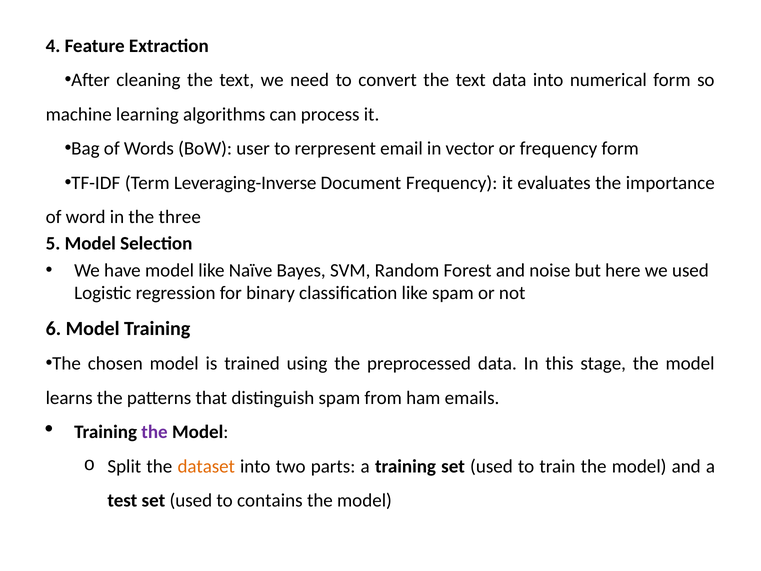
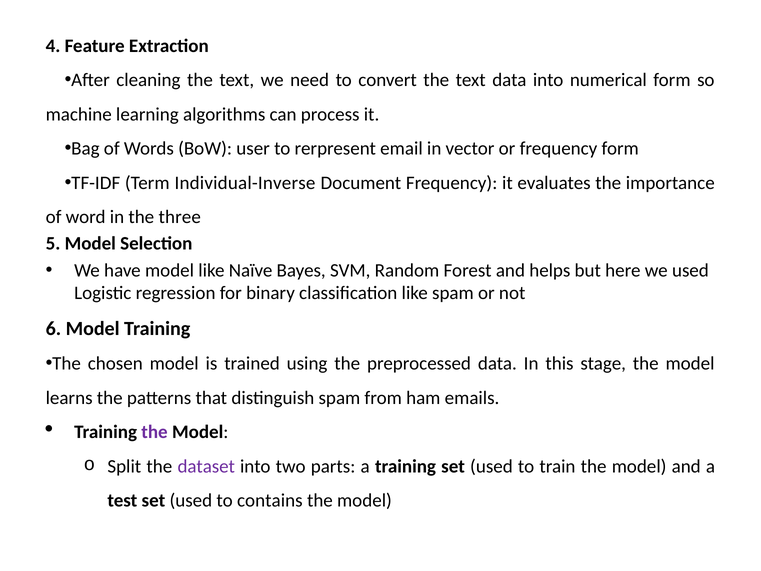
Leveraging-Inverse: Leveraging-Inverse -> Individual-Inverse
noise: noise -> helps
dataset colour: orange -> purple
